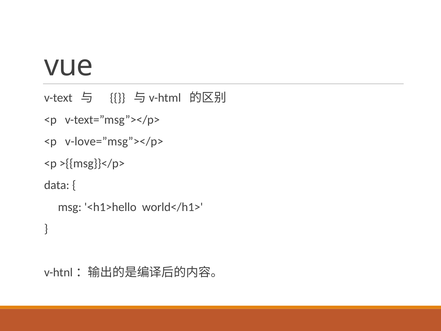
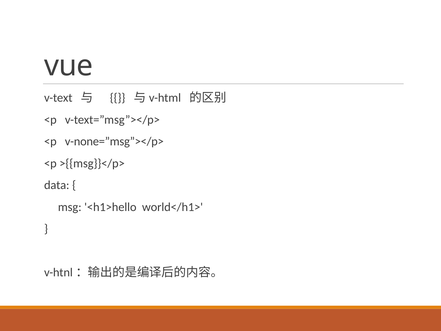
v-love=”msg”></p>: v-love=”msg”></p> -> v-none=”msg”></p>
